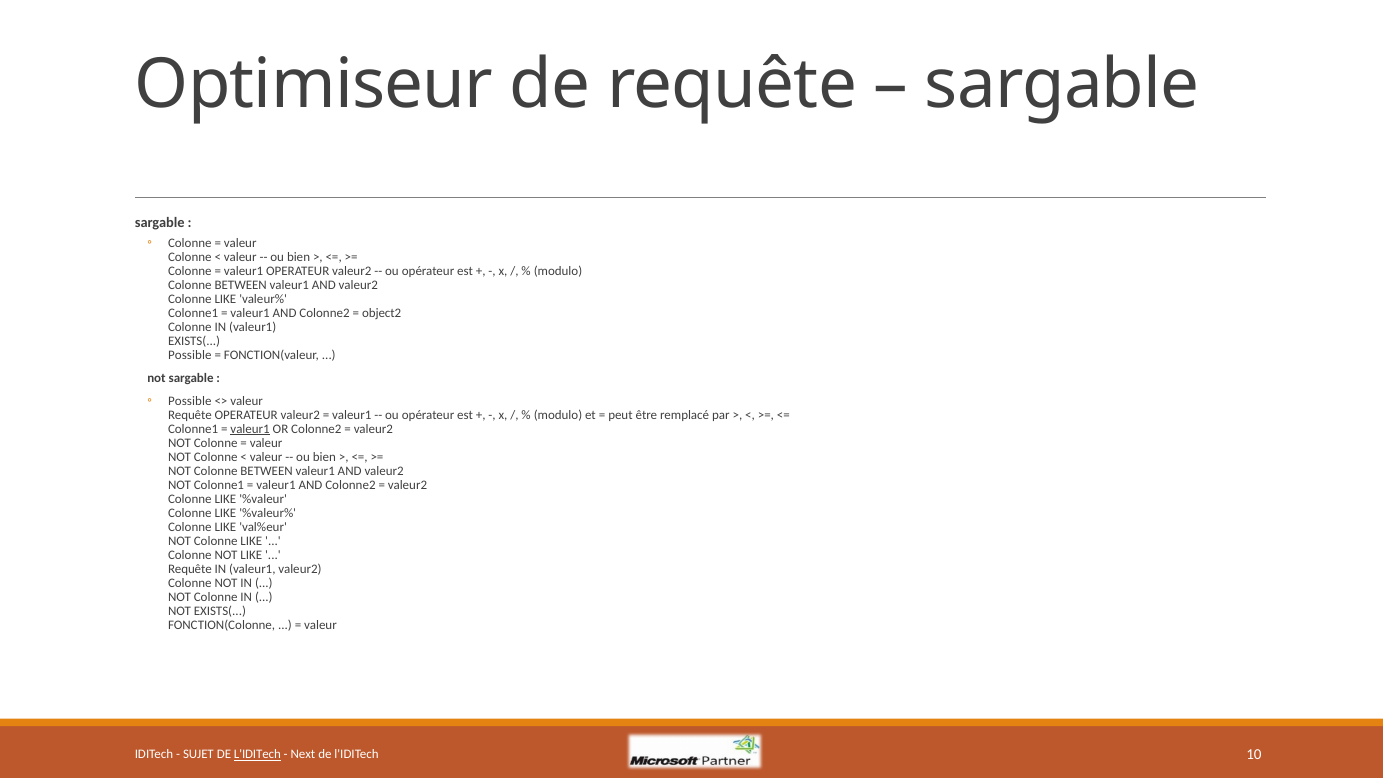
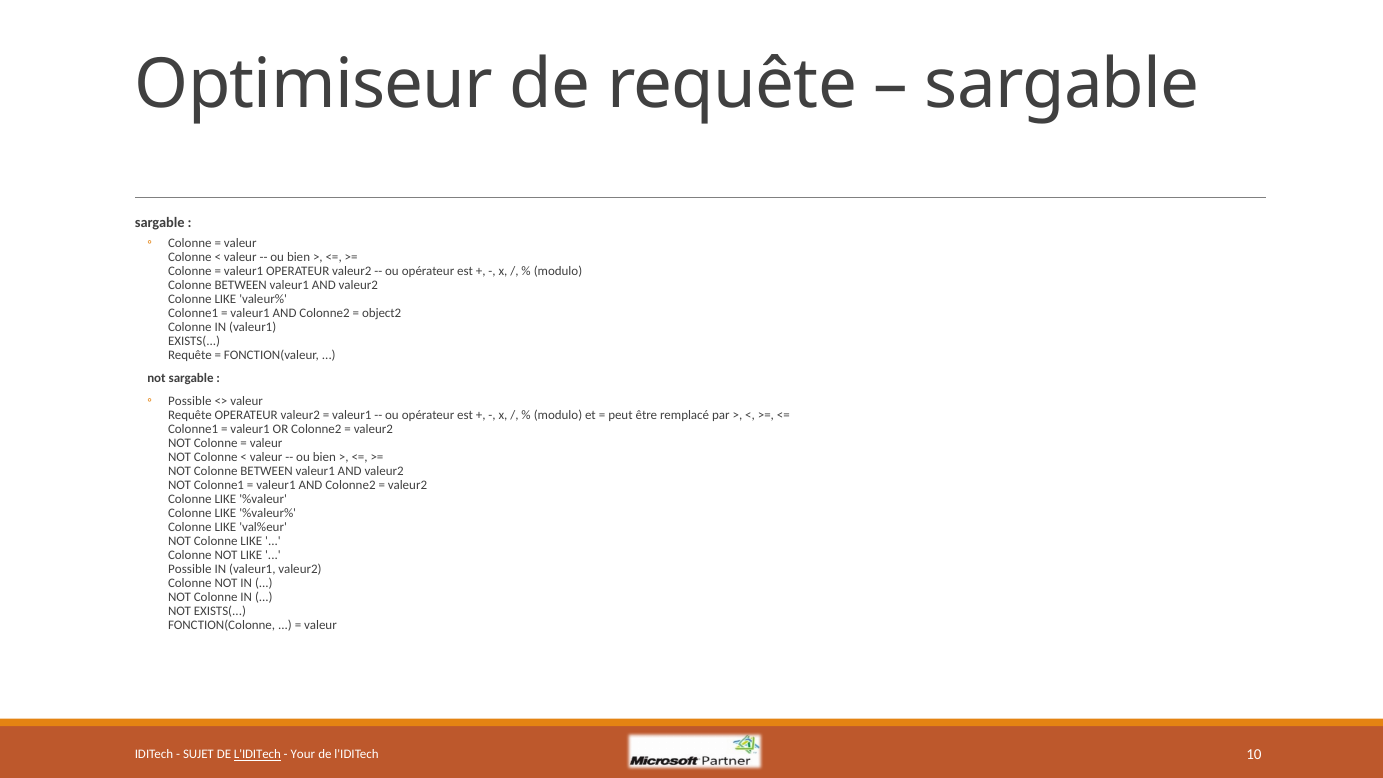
Possible at (190, 355): Possible -> Requête
valeur1 at (250, 429) underline: present -> none
Requête at (190, 569): Requête -> Possible
Next: Next -> Your
